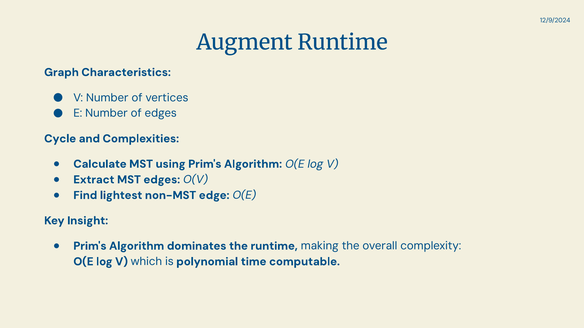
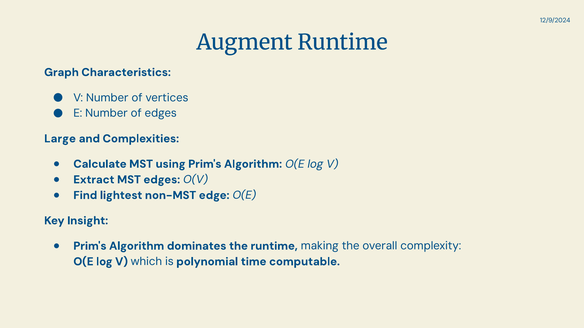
Cycle: Cycle -> Large
